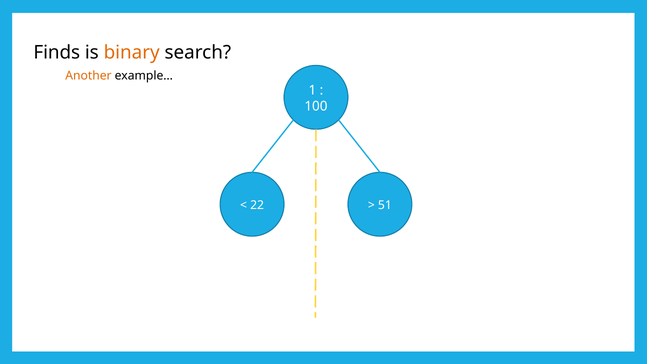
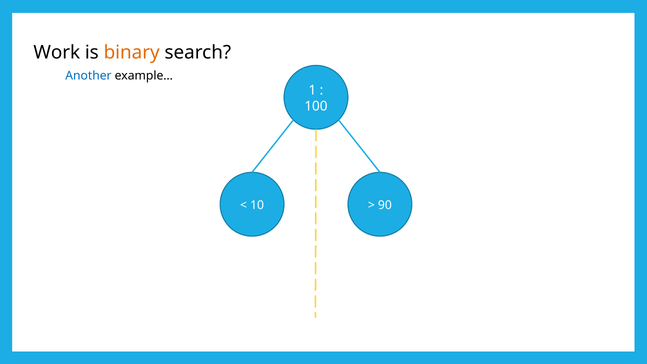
Finds: Finds -> Work
Another colour: orange -> blue
22: 22 -> 10
51: 51 -> 90
